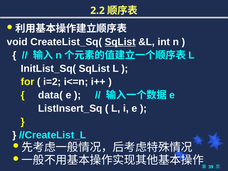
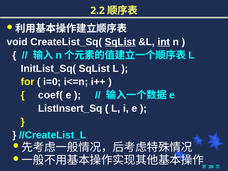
int underline: none -> present
i=2: i=2 -> i=0
data(: data( -> coef(
